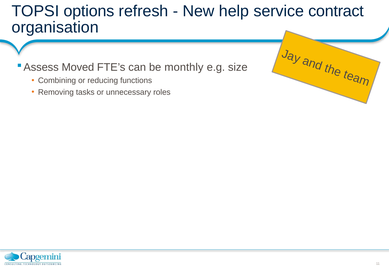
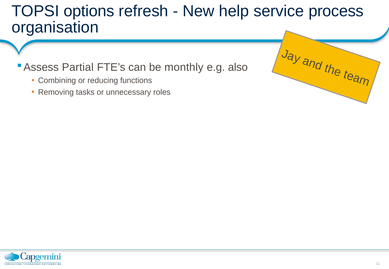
contract: contract -> process
Moved: Moved -> Partial
size: size -> also
